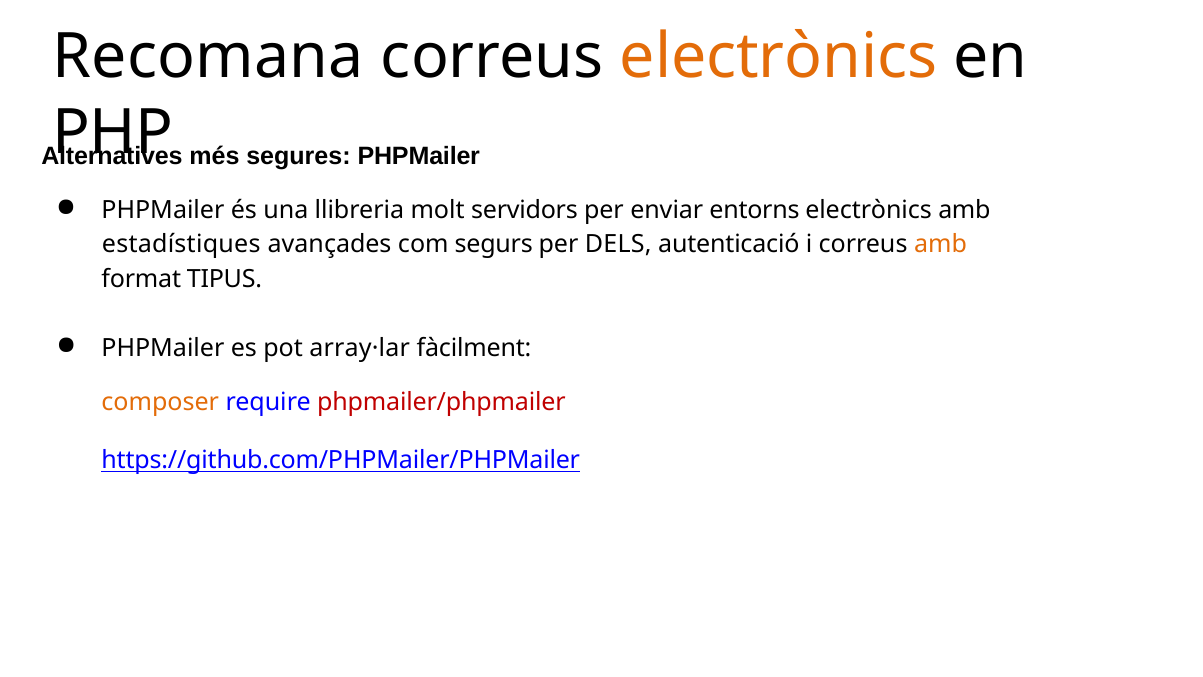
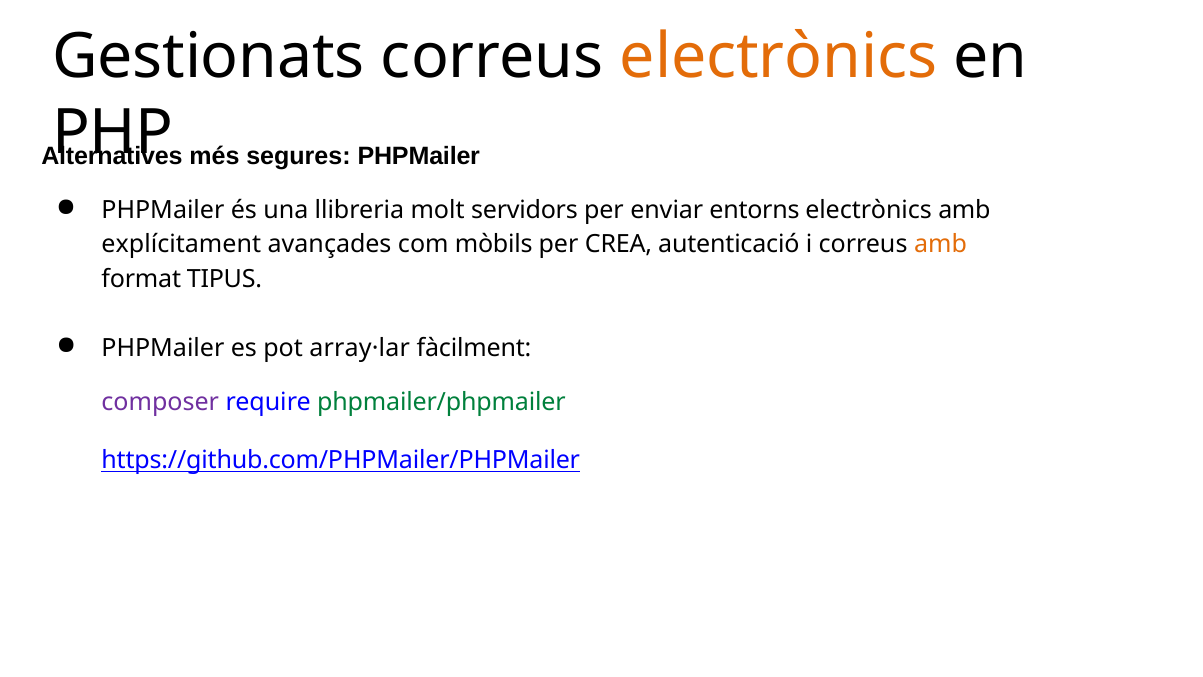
Recomana: Recomana -> Gestionats
estadístiques: estadístiques -> explícitament
segurs: segurs -> mòbils
DELS: DELS -> CREA
composer colour: orange -> purple
phpmailer/phpmailer colour: red -> green
